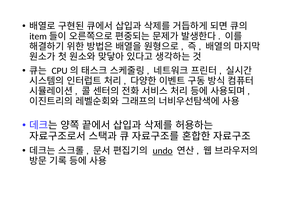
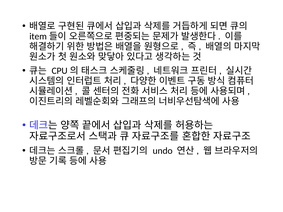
undo underline: present -> none
